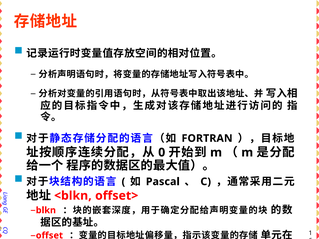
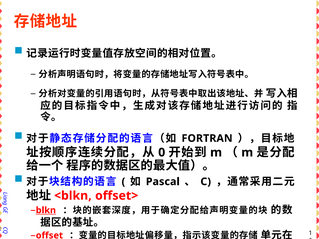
blkn underline: none -> present
